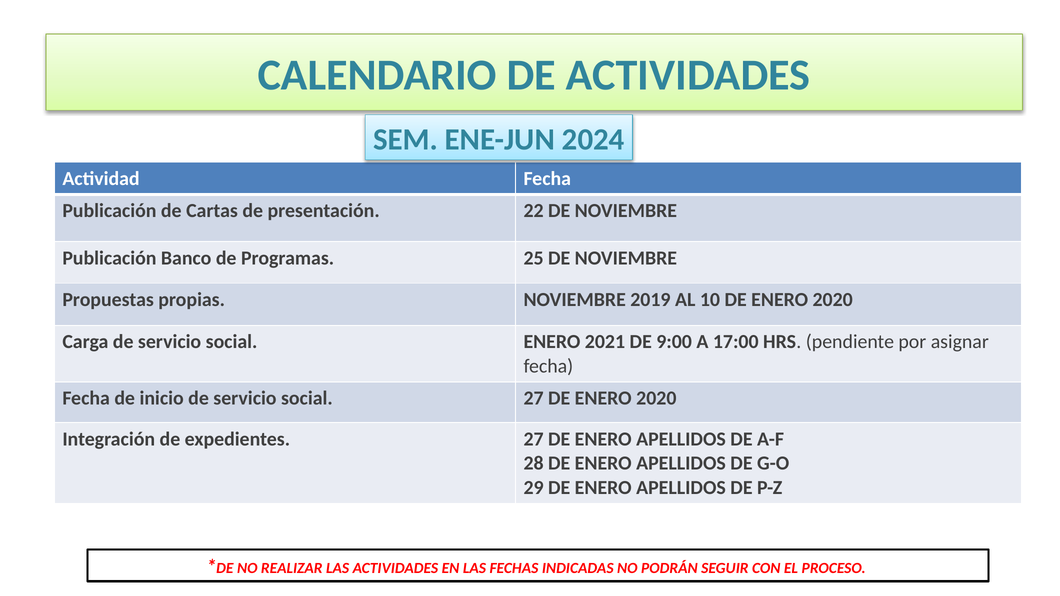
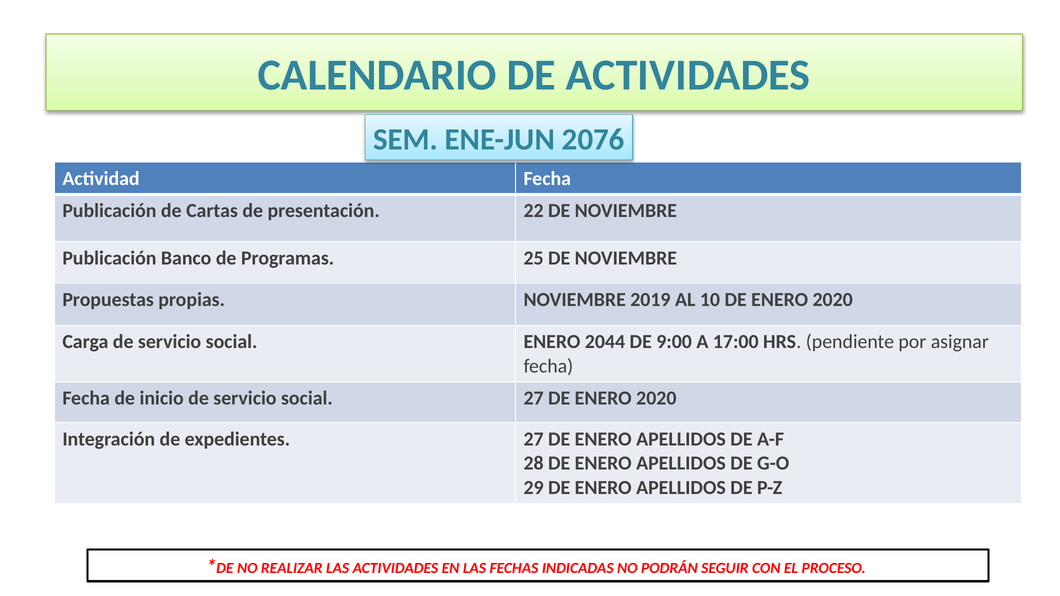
2024: 2024 -> 2076
2021: 2021 -> 2044
